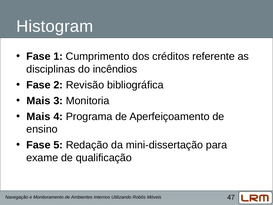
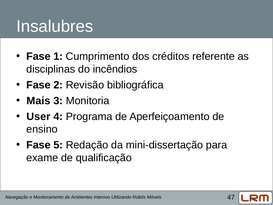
Histogram: Histogram -> Insalubres
Mais at (38, 116): Mais -> User
